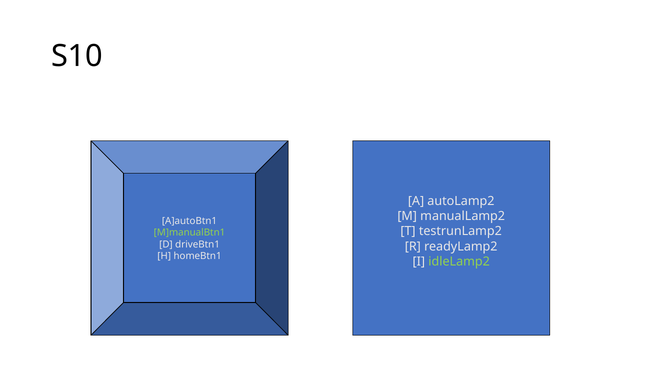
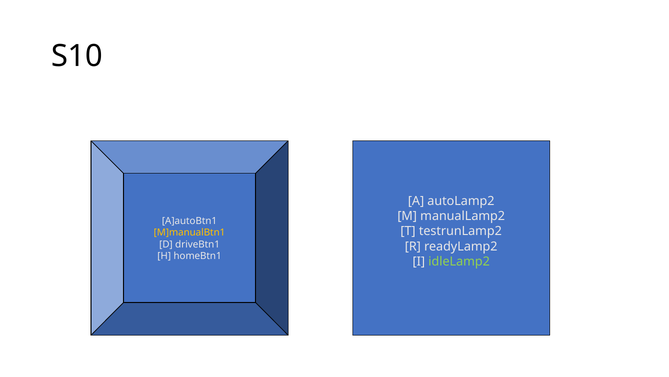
M]manualBtn1 colour: light green -> yellow
